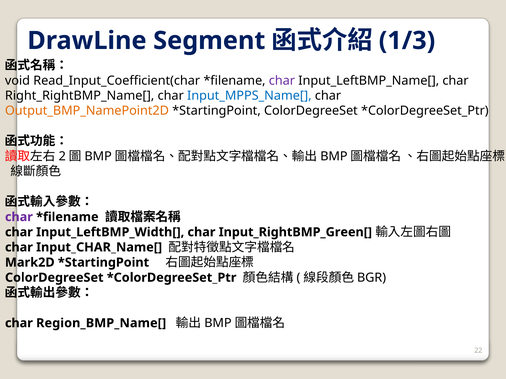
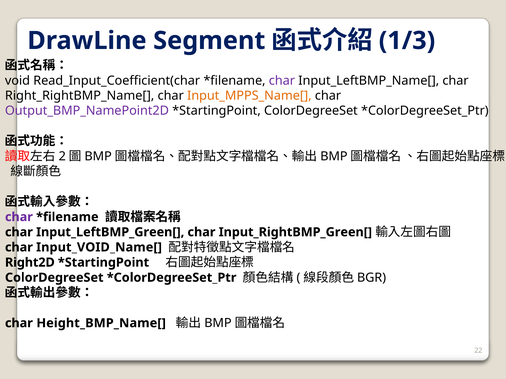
Input_MPPS_Name[ colour: blue -> orange
Output_BMP_NamePoint2D colour: orange -> purple
Input_LeftBMP_Width[: Input_LeftBMP_Width[ -> Input_LeftBMP_Green[
Input_CHAR_Name[: Input_CHAR_Name[ -> Input_VOID_Name[
Mark2D: Mark2D -> Right2D
Region_BMP_Name[: Region_BMP_Name[ -> Height_BMP_Name[
